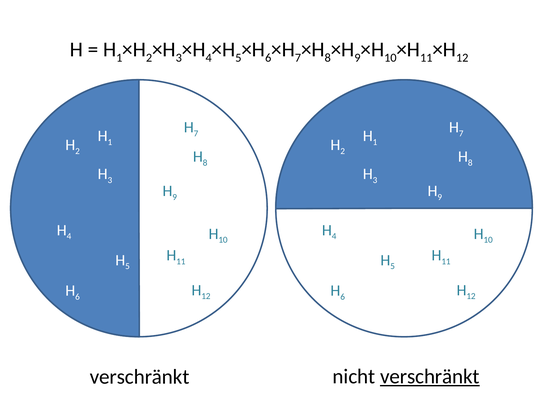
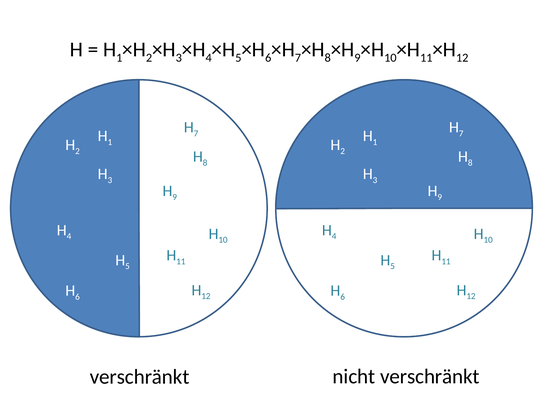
verschränkt at (430, 376) underline: present -> none
